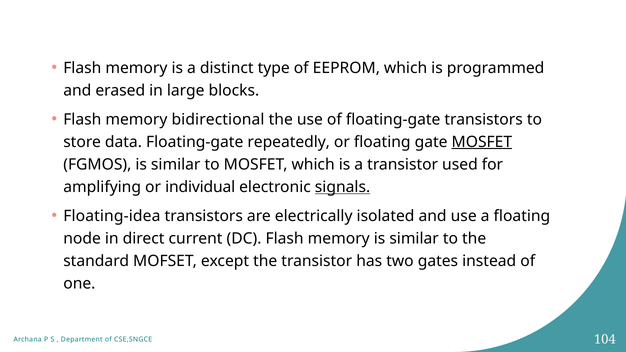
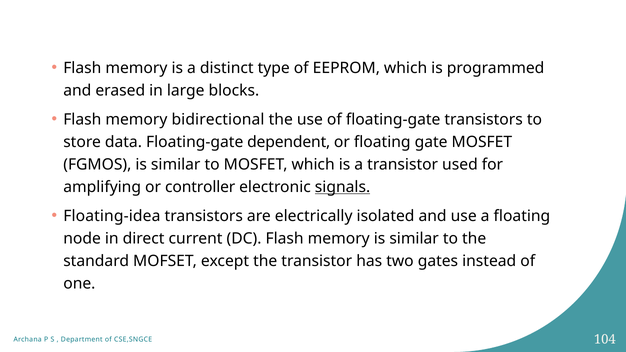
repeatedly: repeatedly -> dependent
MOSFET at (482, 142) underline: present -> none
individual: individual -> controller
